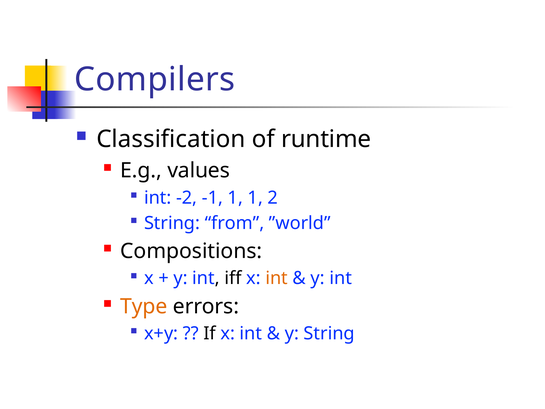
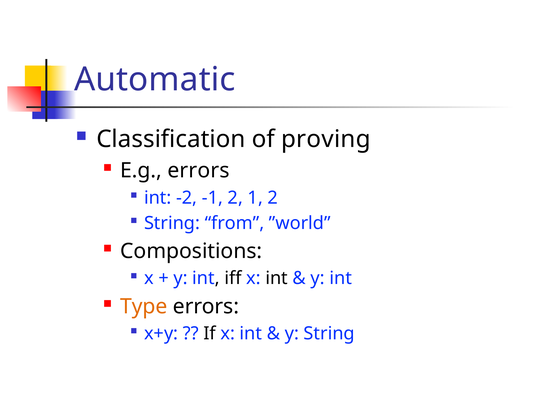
Compilers: Compilers -> Automatic
runtime: runtime -> proving
E.g values: values -> errors
-1 1: 1 -> 2
int at (277, 278) colour: orange -> black
